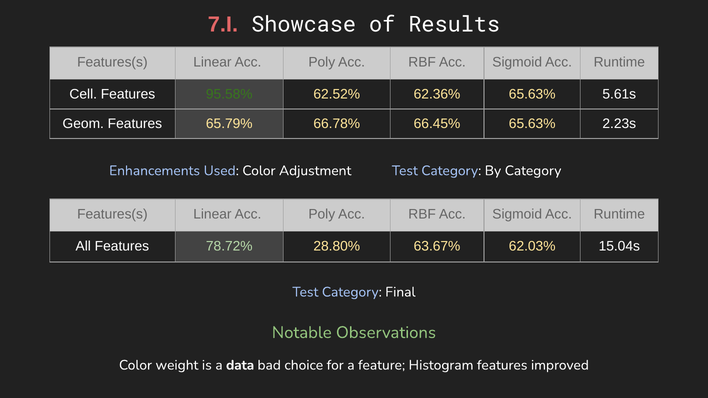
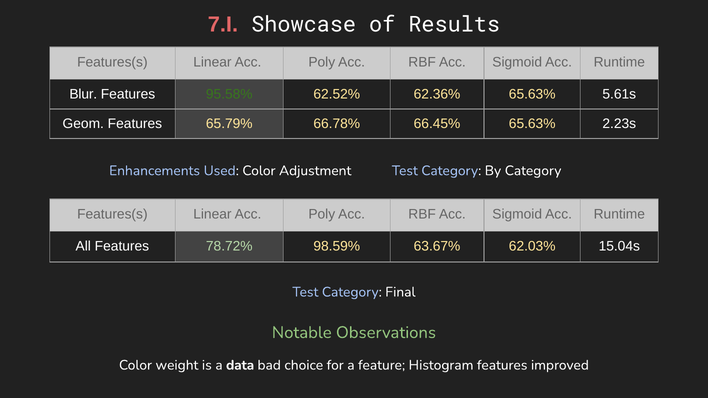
Cell: Cell -> Blur
28.80%: 28.80% -> 98.59%
